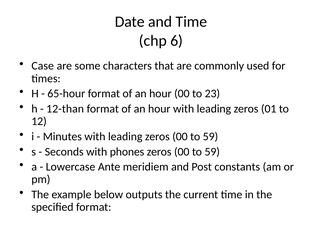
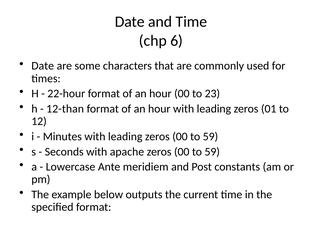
Case at (43, 66): Case -> Date
65-hour: 65-hour -> 22-hour
phones: phones -> apache
